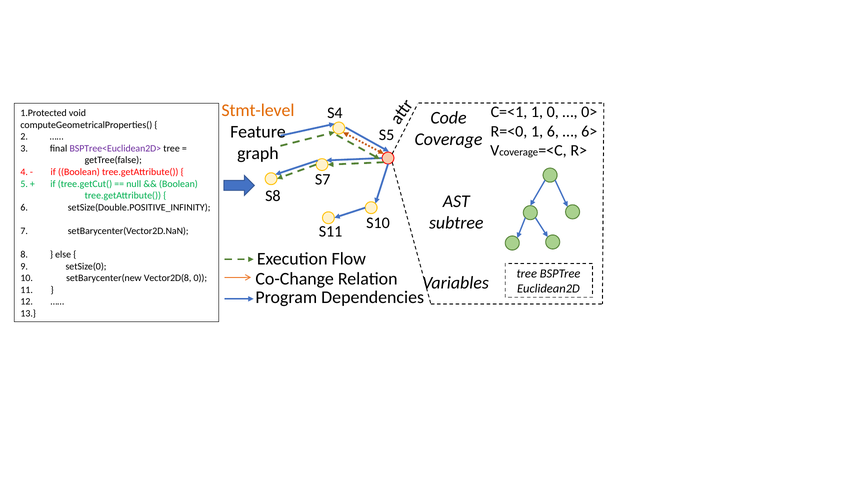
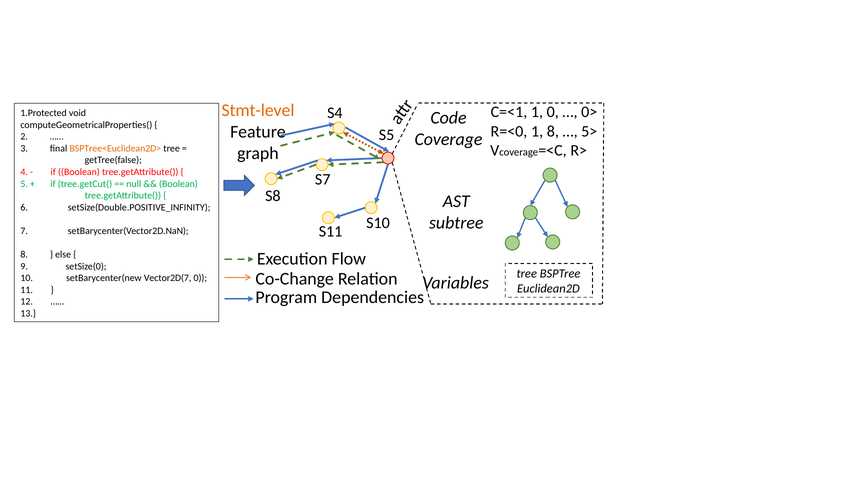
1 6: 6 -> 8
6>: 6> -> 5>
BSPTree<Euclidean2D> colour: purple -> orange
Vector2D(8: Vector2D(8 -> Vector2D(7
